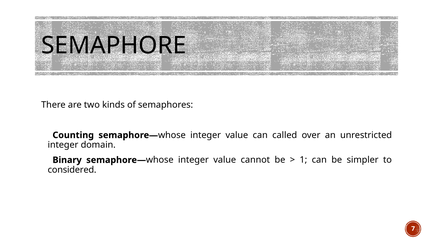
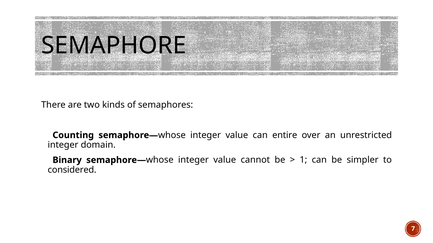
called: called -> entire
